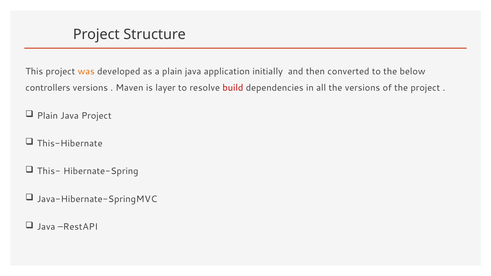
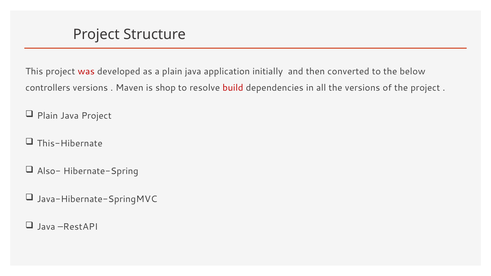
was colour: orange -> red
layer: layer -> shop
This-: This- -> Also-
